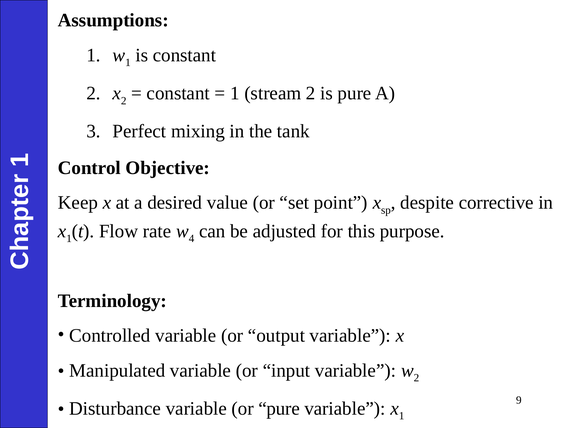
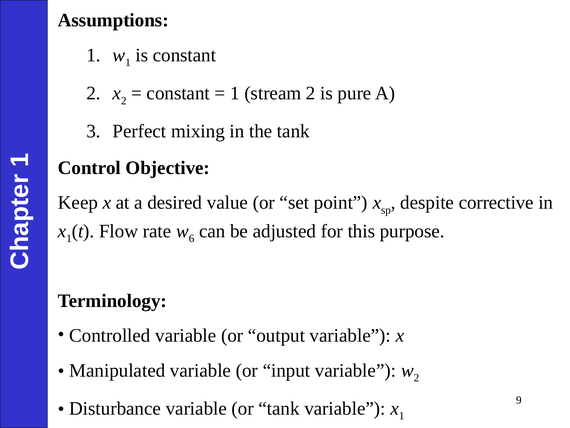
4: 4 -> 6
or pure: pure -> tank
